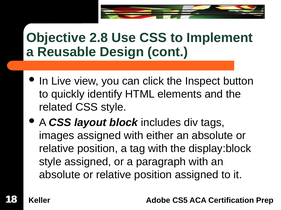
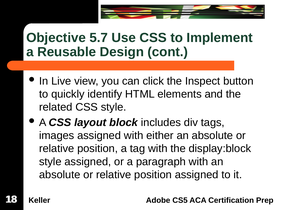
2.8: 2.8 -> 5.7
